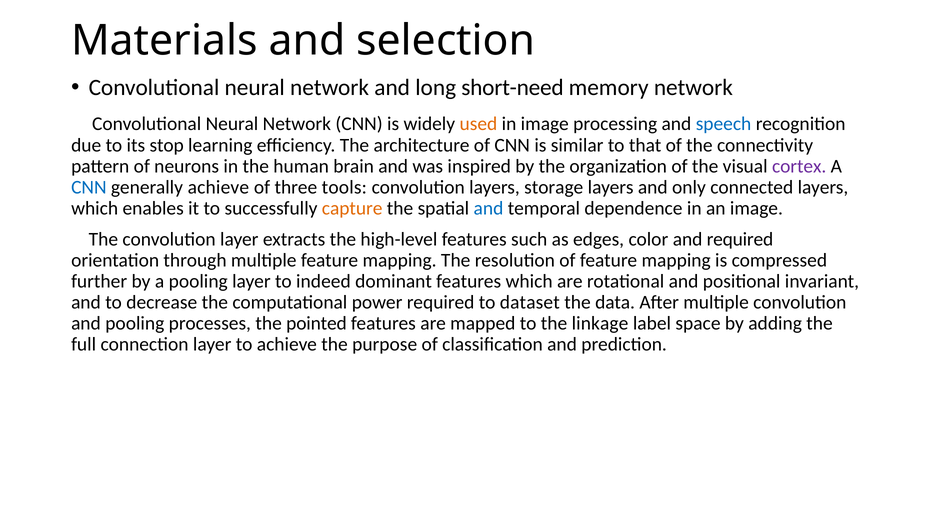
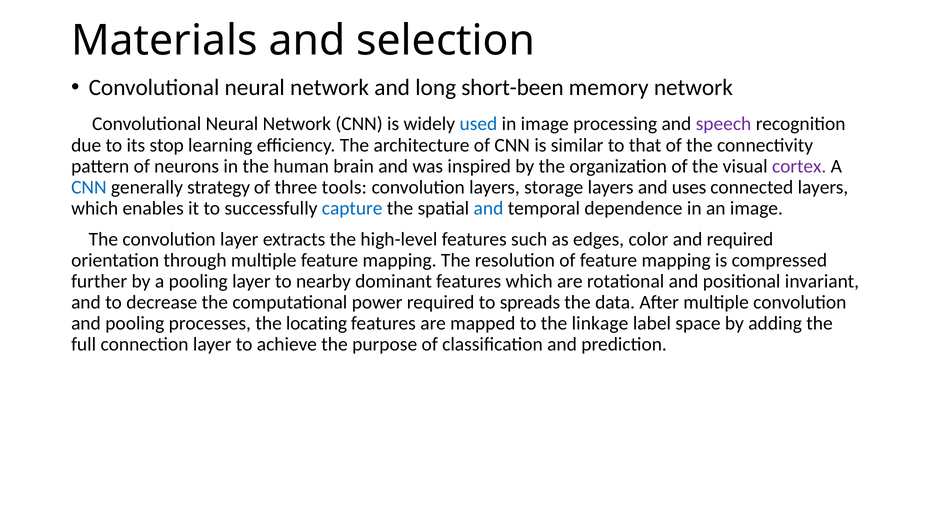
short-need: short-need -> short-been
used colour: orange -> blue
speech colour: blue -> purple
generally achieve: achieve -> strategy
only: only -> uses
capture colour: orange -> blue
indeed: indeed -> nearby
dataset: dataset -> spreads
pointed: pointed -> locating
